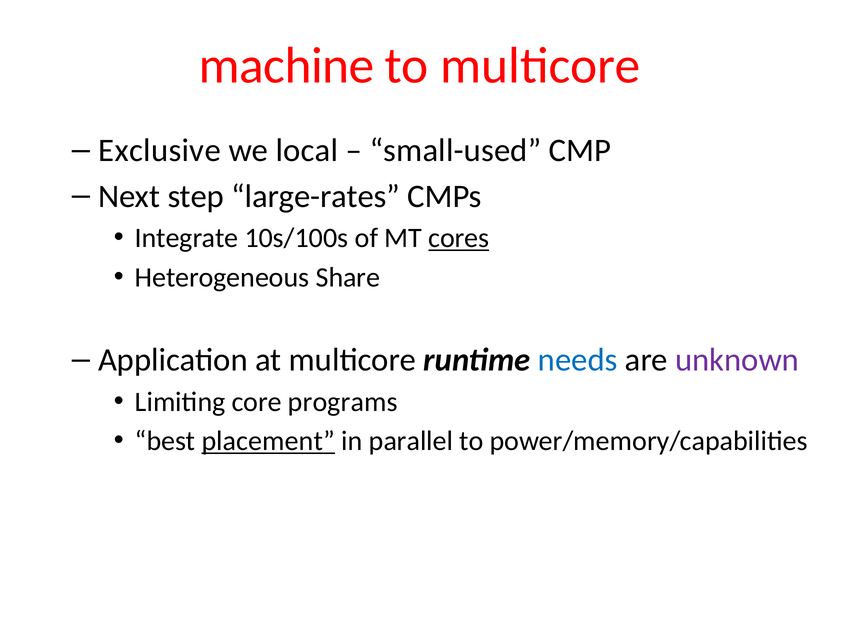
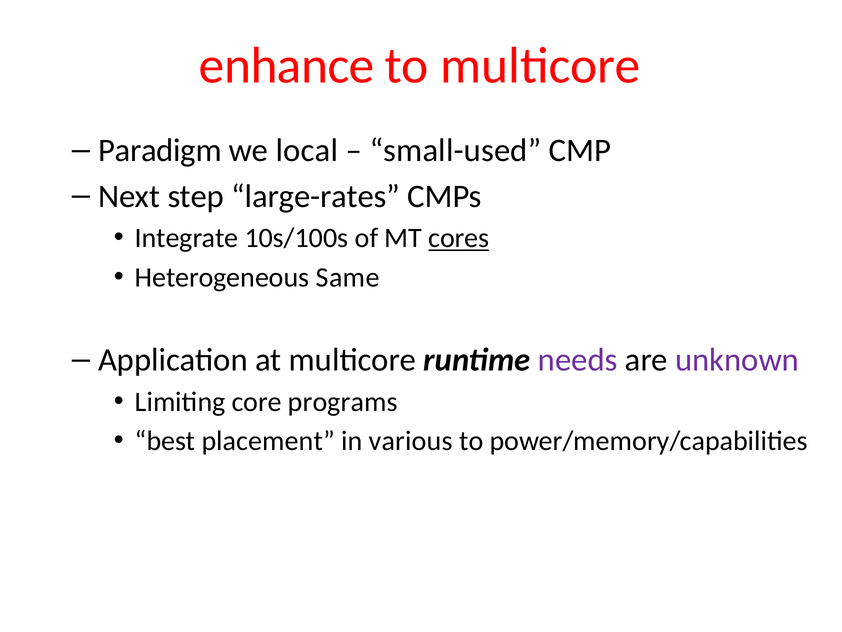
machine: machine -> enhance
Exclusive: Exclusive -> Paradigm
Share: Share -> Same
needs colour: blue -> purple
placement underline: present -> none
parallel: parallel -> various
